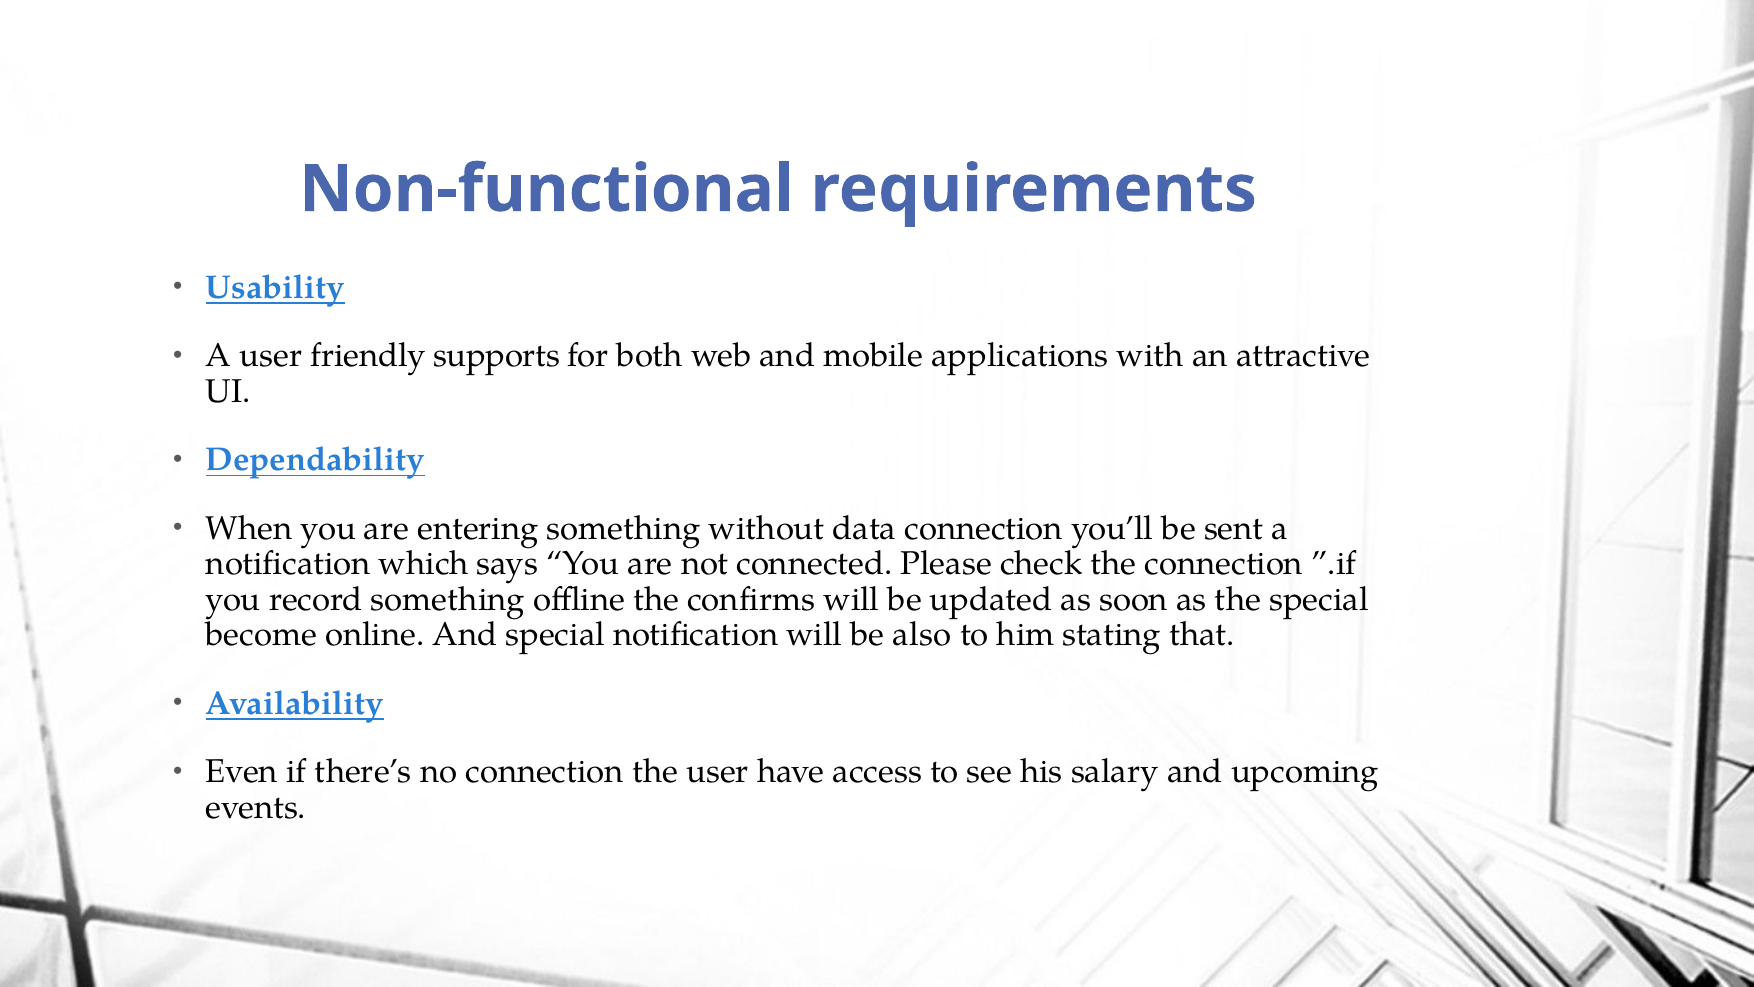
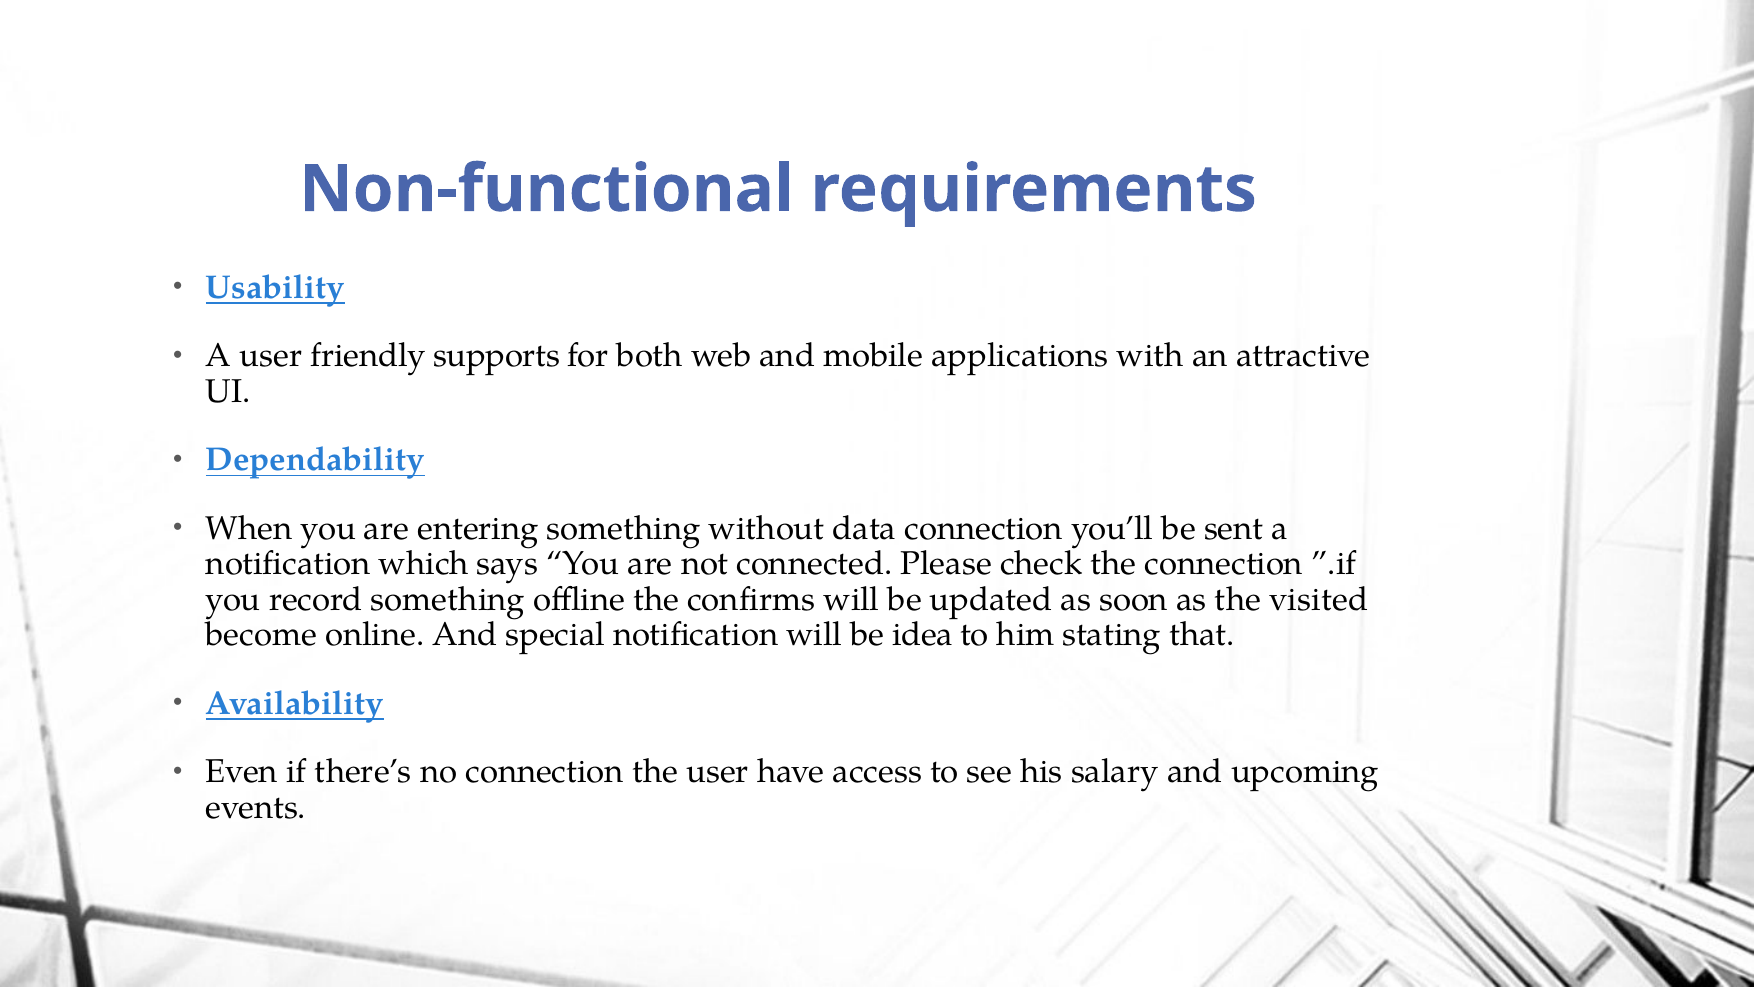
the special: special -> visited
also: also -> idea
